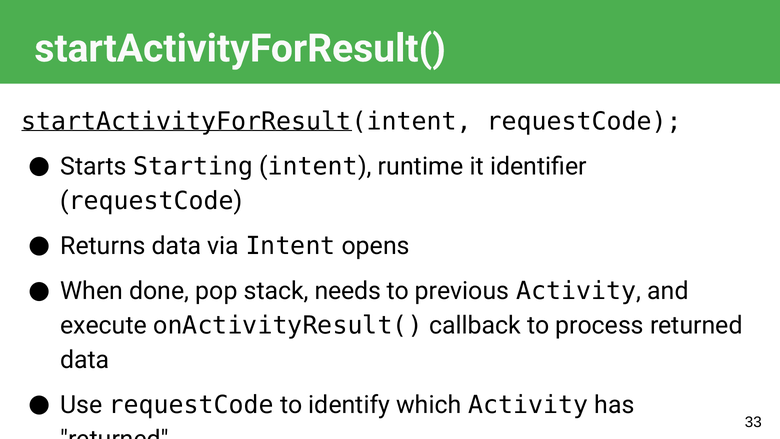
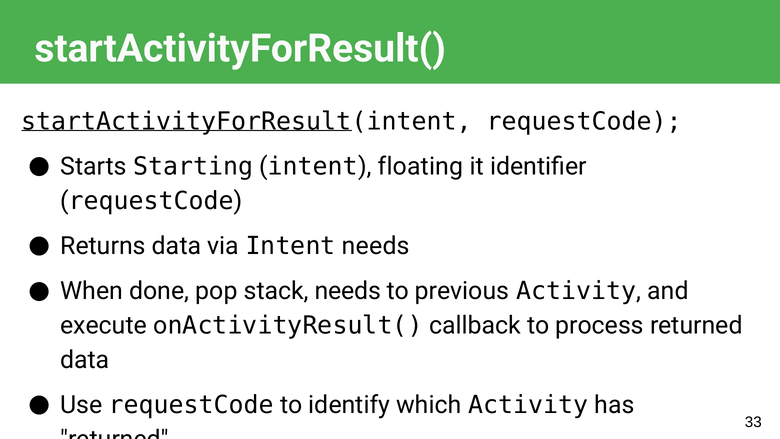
runtime: runtime -> floating
Intent opens: opens -> needs
